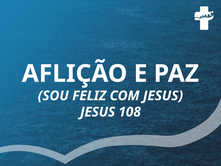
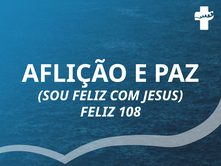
JESUS at (98, 112): JESUS -> FELIZ
